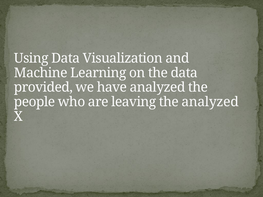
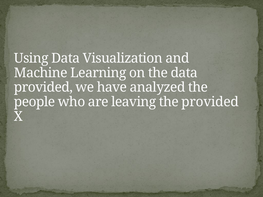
the analyzed: analyzed -> provided
